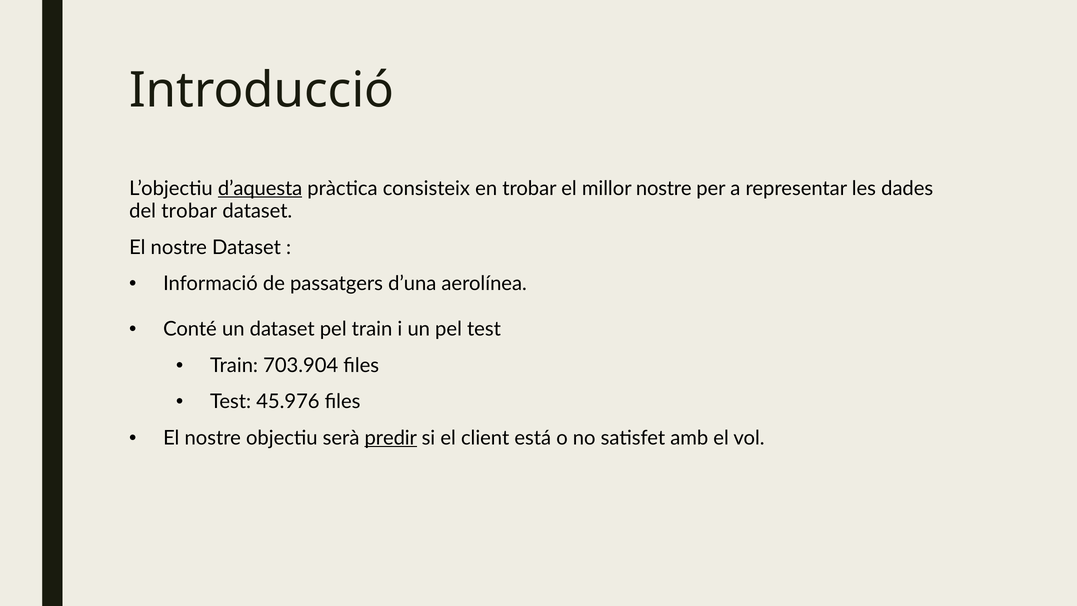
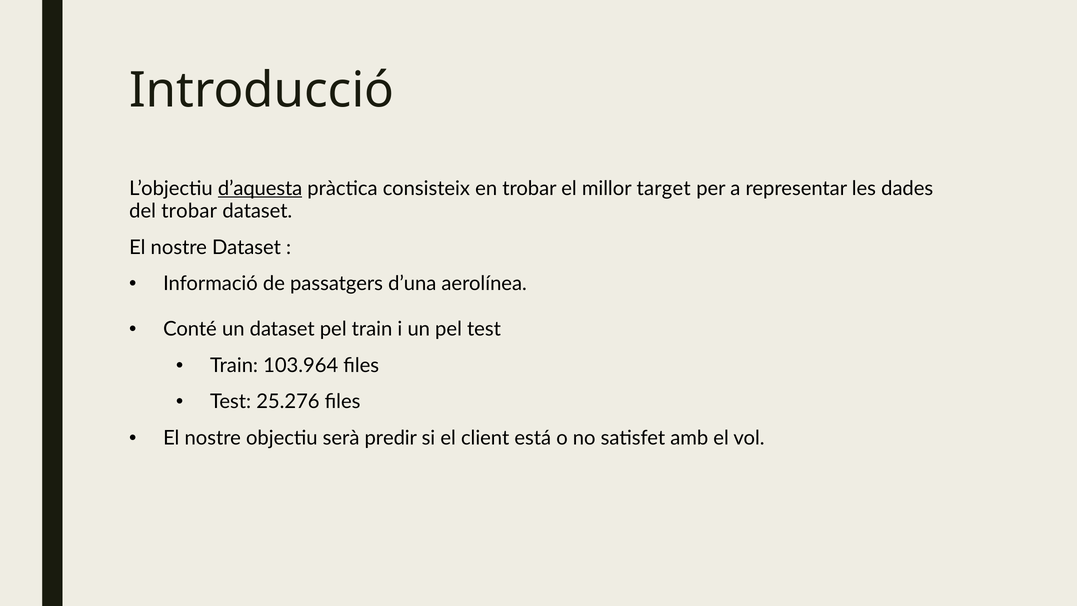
millor nostre: nostre -> target
703.904: 703.904 -> 103.964
45.976: 45.976 -> 25.276
predir underline: present -> none
